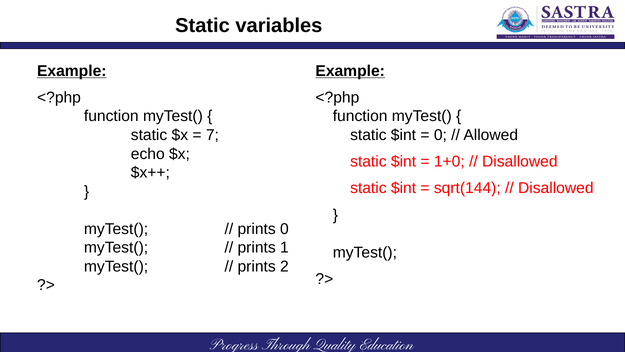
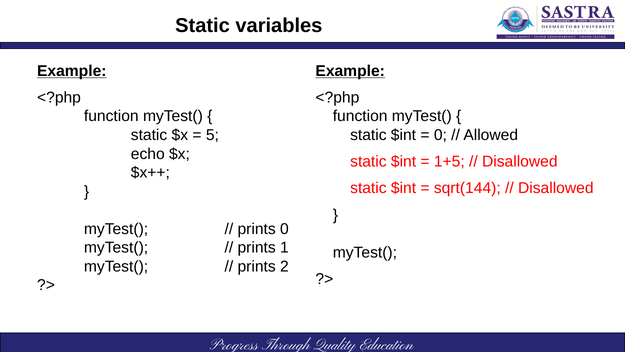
7: 7 -> 5
1+0: 1+0 -> 1+5
